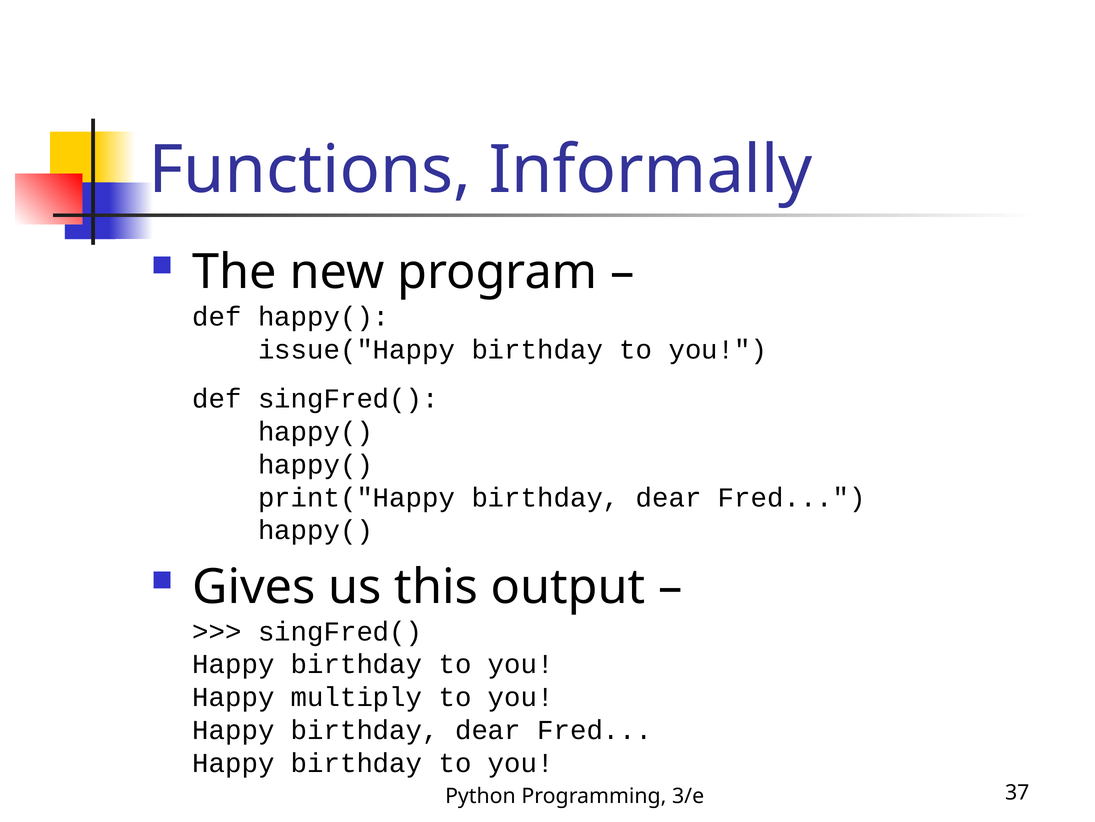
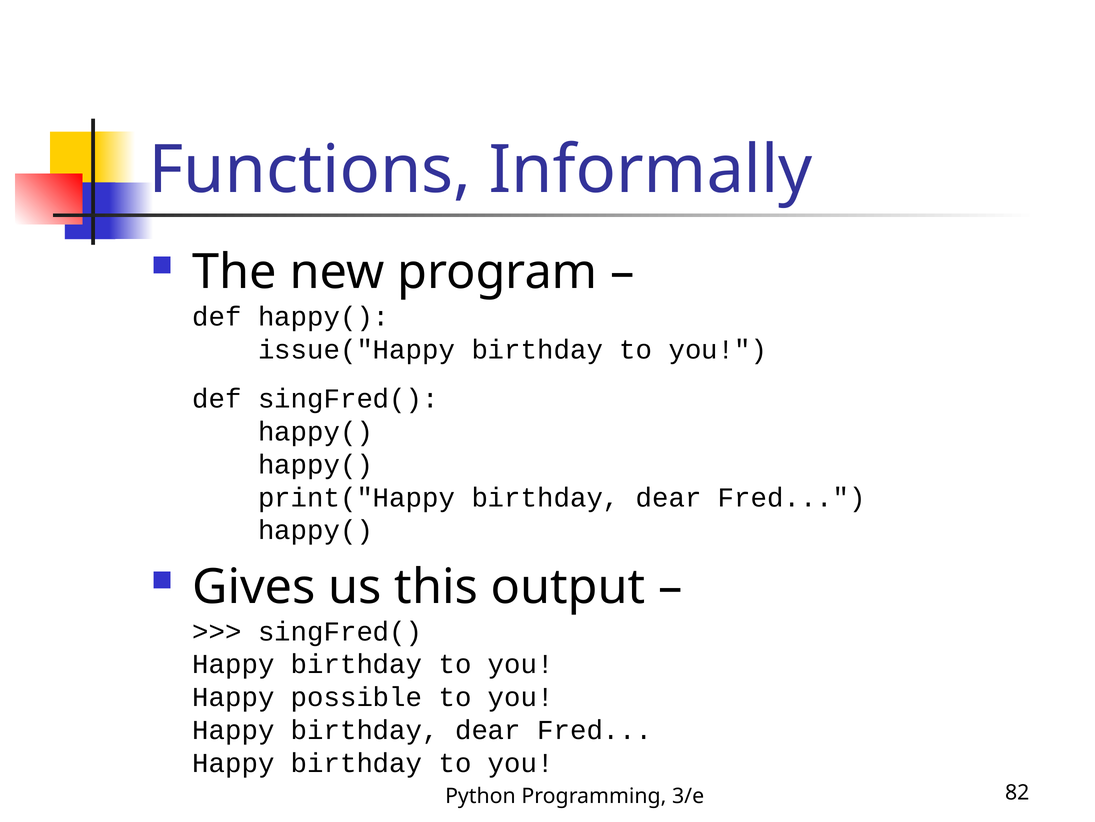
multiply: multiply -> possible
37: 37 -> 82
